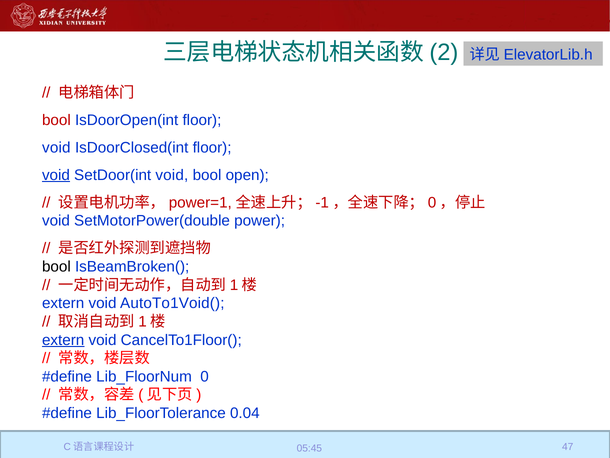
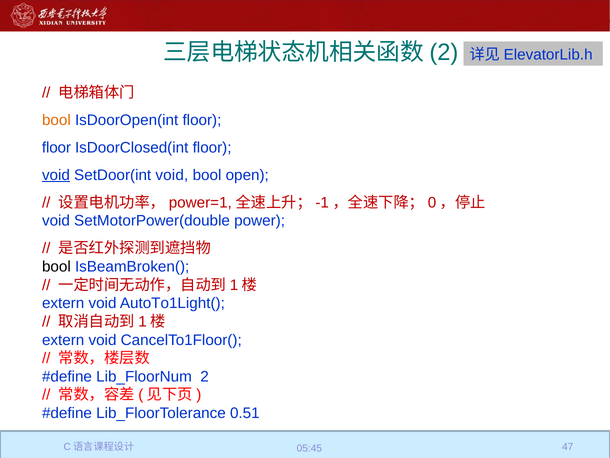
bool at (56, 120) colour: red -> orange
void at (56, 147): void -> floor
AutoTo1Void(: AutoTo1Void( -> AutoTo1Light(
extern at (63, 340) underline: present -> none
Lib_FloorNum 0: 0 -> 2
0.04: 0.04 -> 0.51
